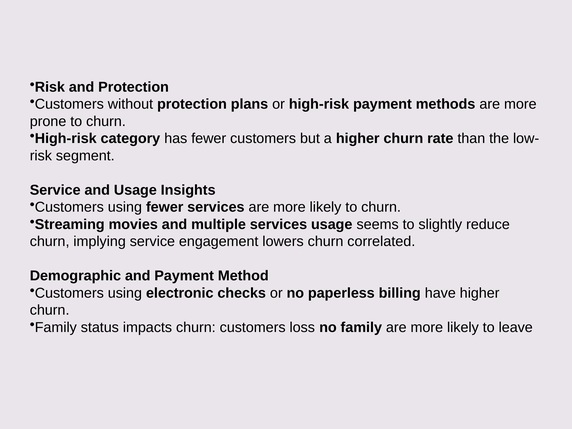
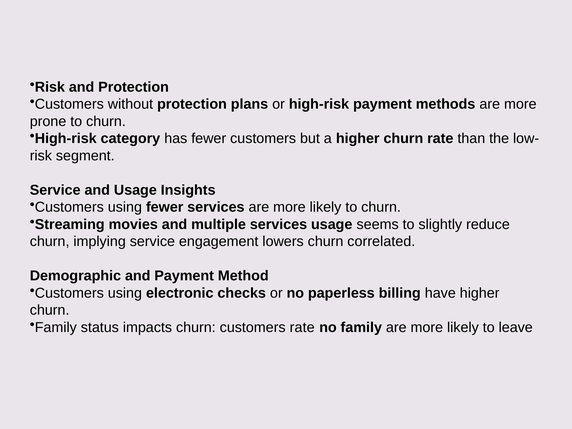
customers loss: loss -> rate
